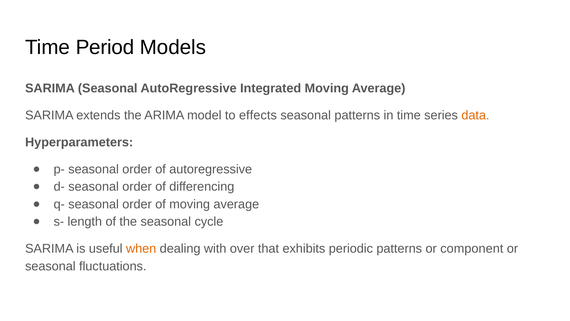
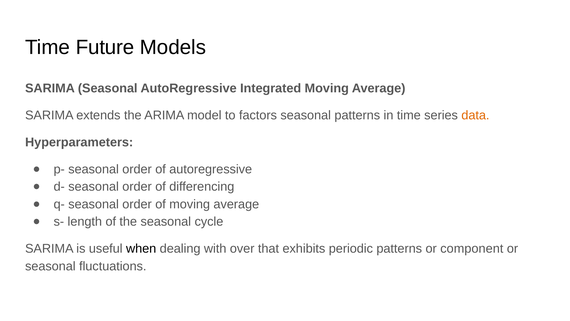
Period: Period -> Future
effects: effects -> factors
when colour: orange -> black
